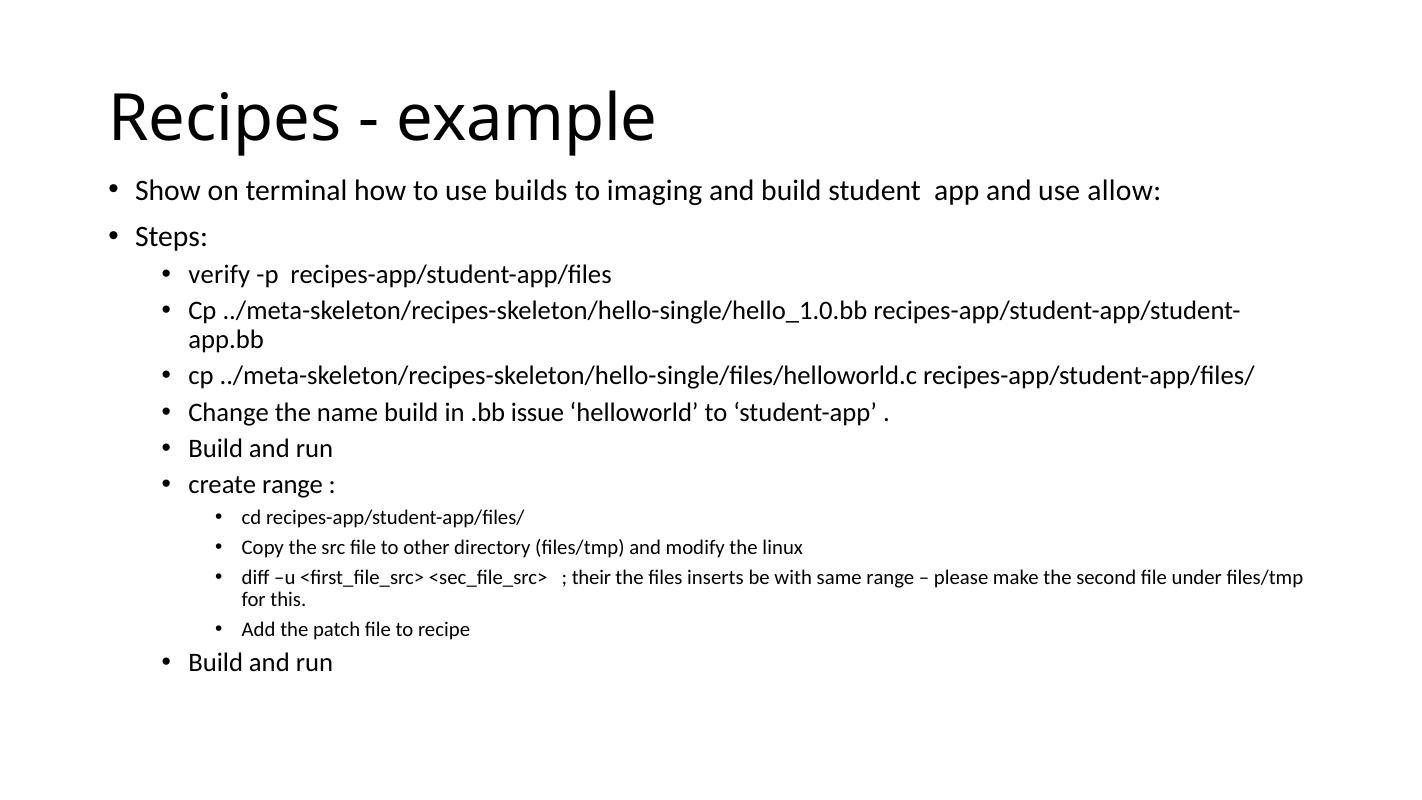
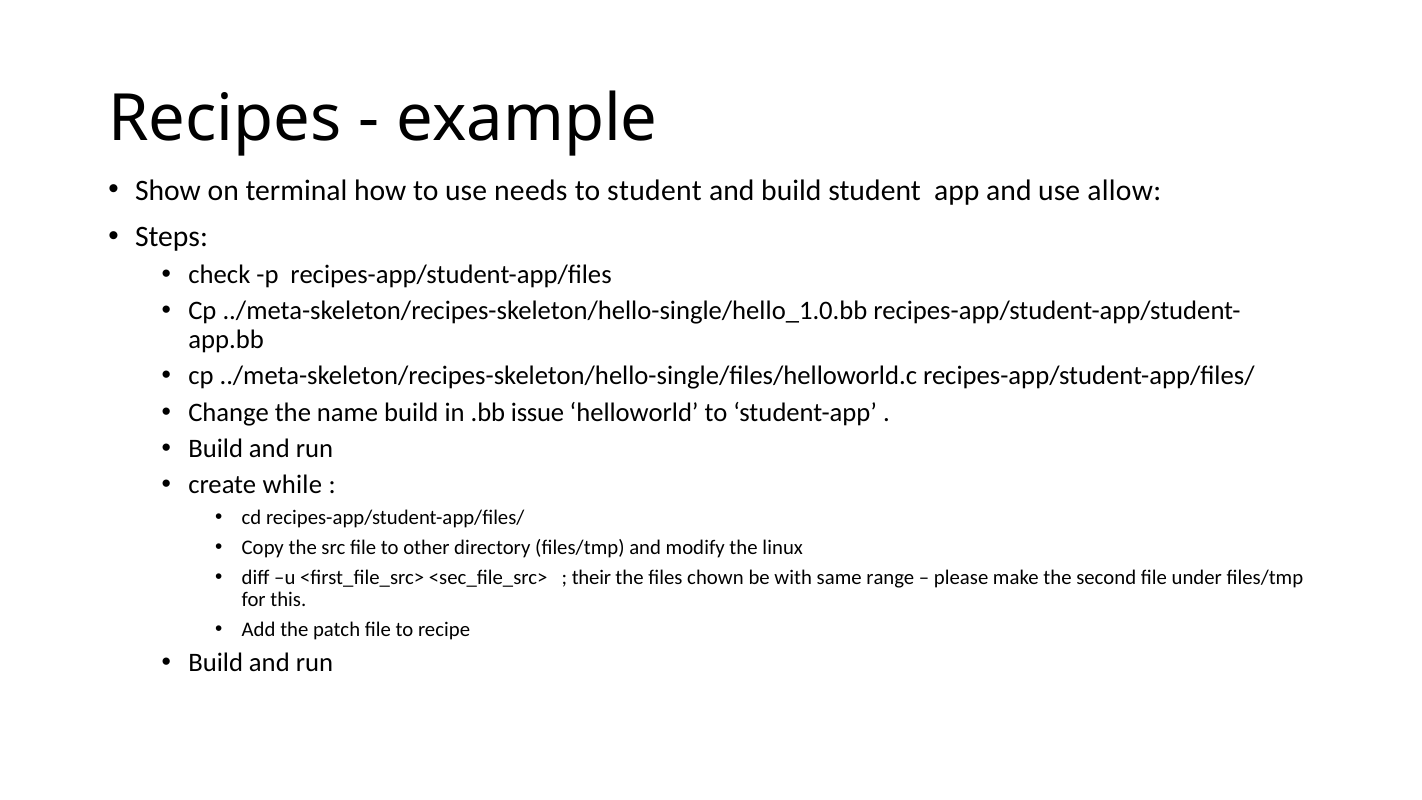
builds: builds -> needs
to imaging: imaging -> student
verify: verify -> check
create range: range -> while
inserts: inserts -> chown
